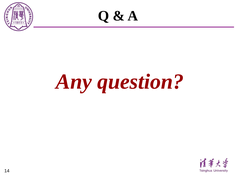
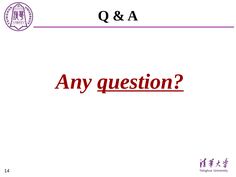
question underline: none -> present
